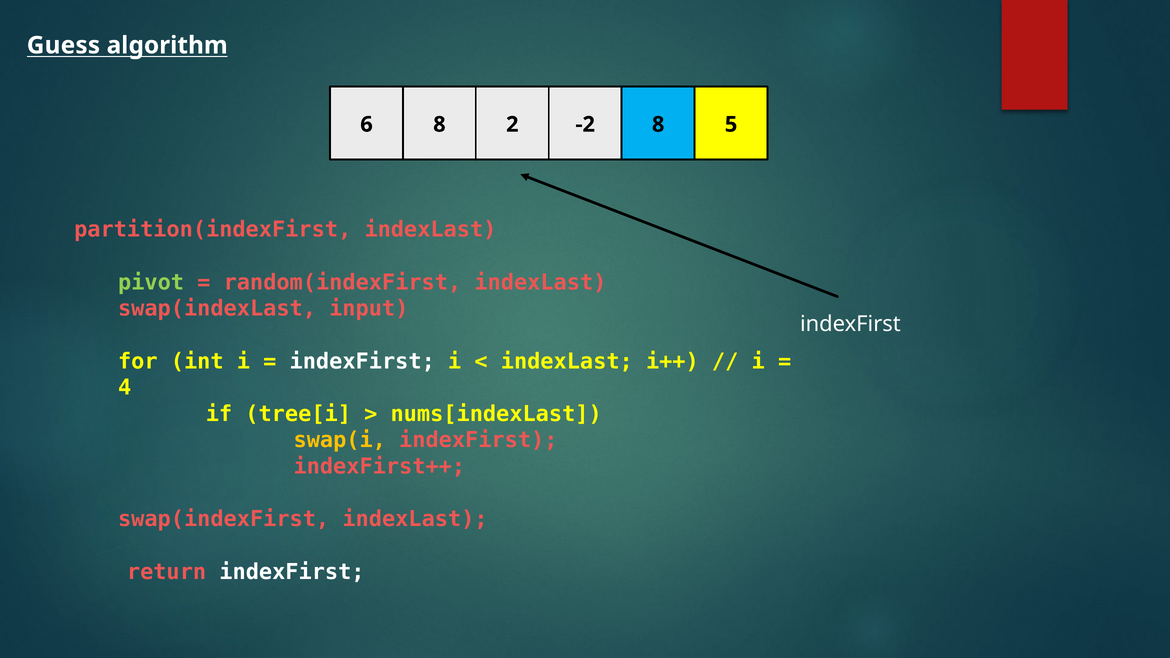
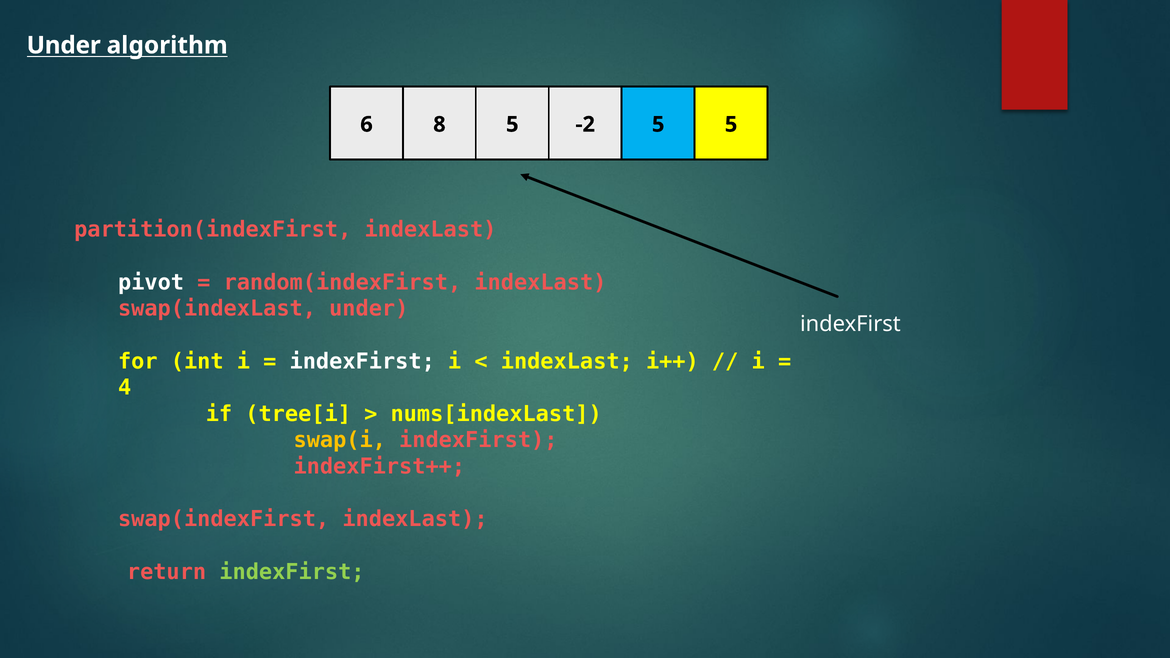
Guess at (63, 45): Guess -> Under
8 2: 2 -> 5
-2 8: 8 -> 5
pivot colour: light green -> white
swap(indexLast input: input -> under
indexFirst at (292, 572) colour: white -> light green
